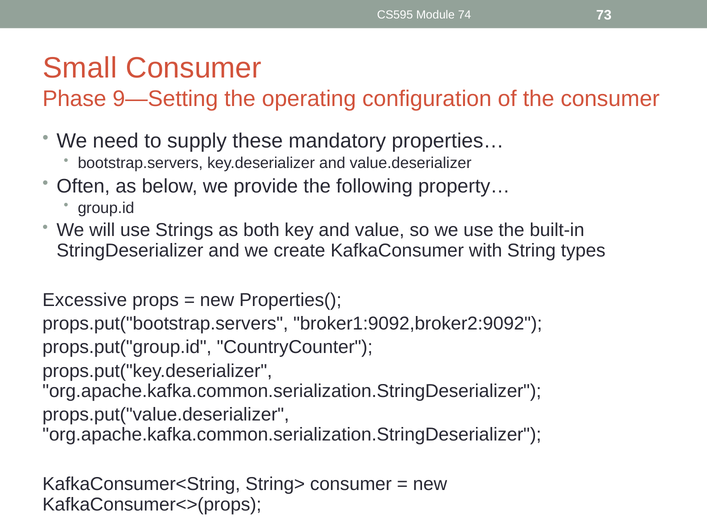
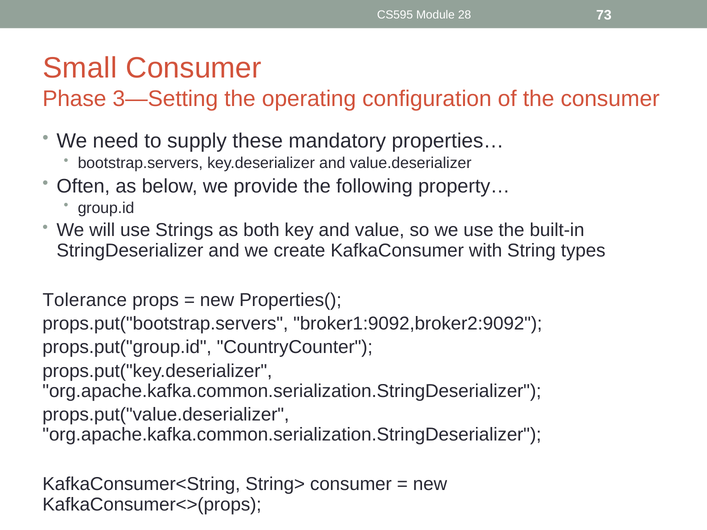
74: 74 -> 28
9—Setting: 9—Setting -> 3—Setting
Excessive: Excessive -> Tolerance
